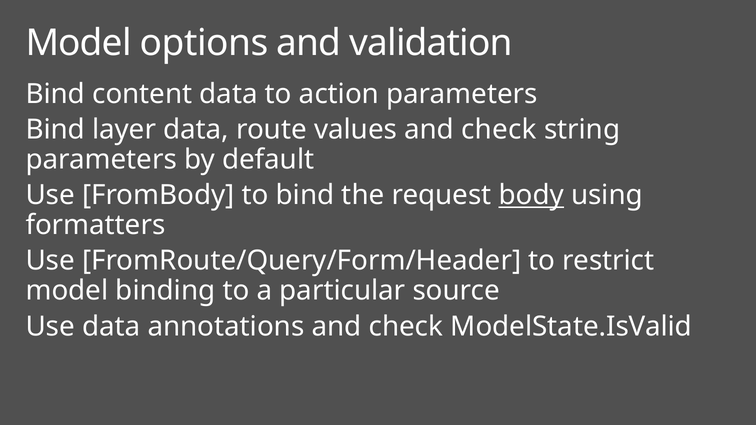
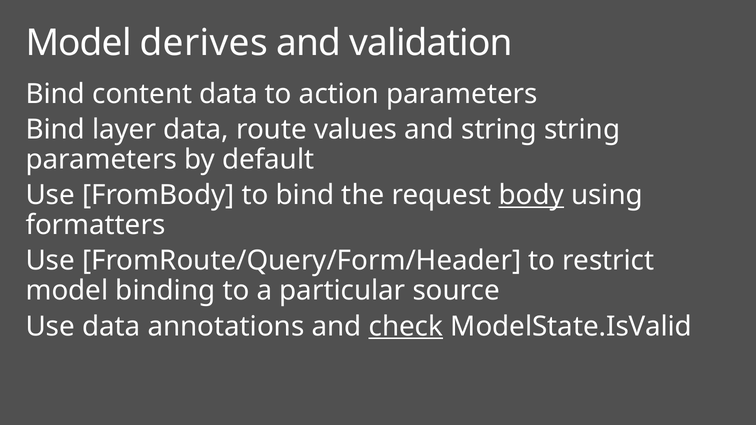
options: options -> derives
values and check: check -> string
check at (406, 327) underline: none -> present
